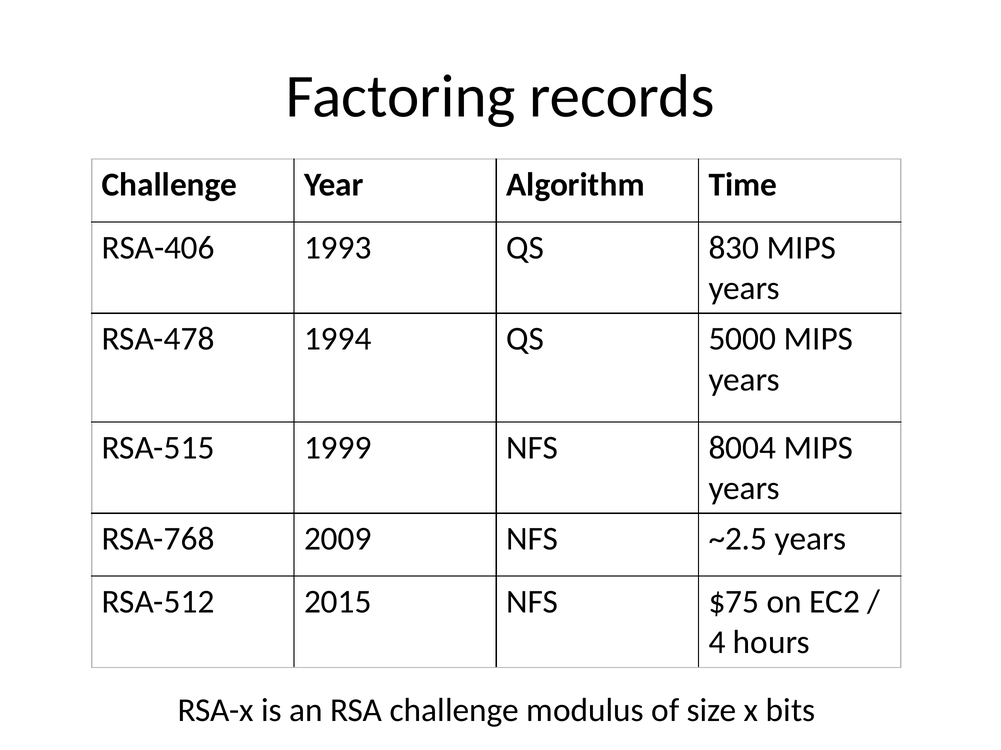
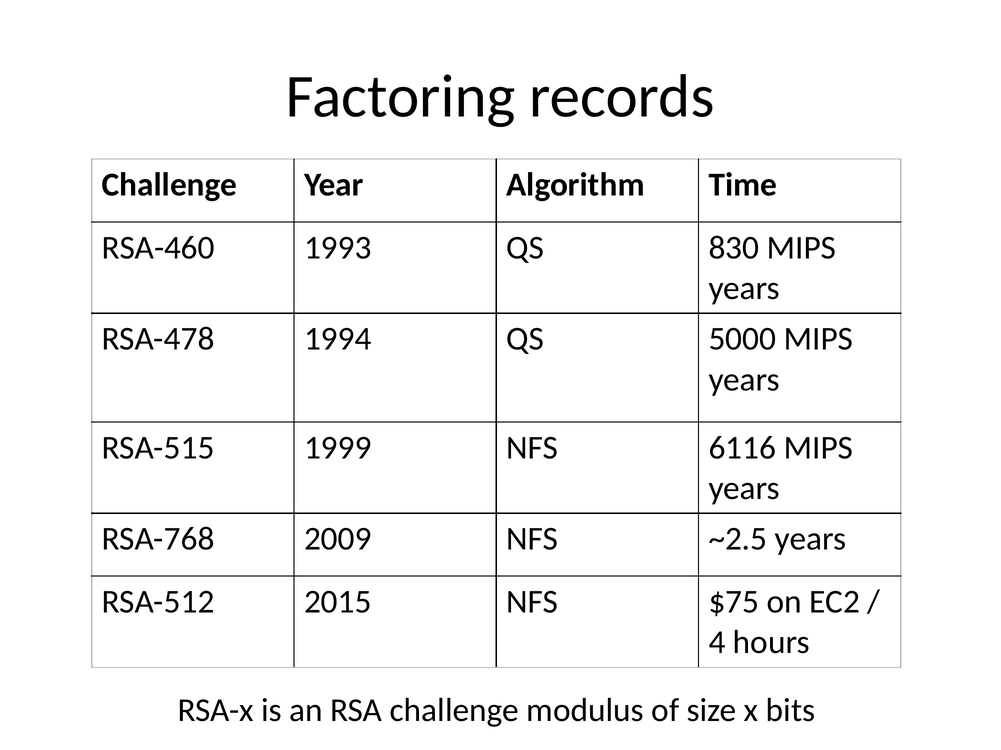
RSA-406: RSA-406 -> RSA-460
8004: 8004 -> 6116
